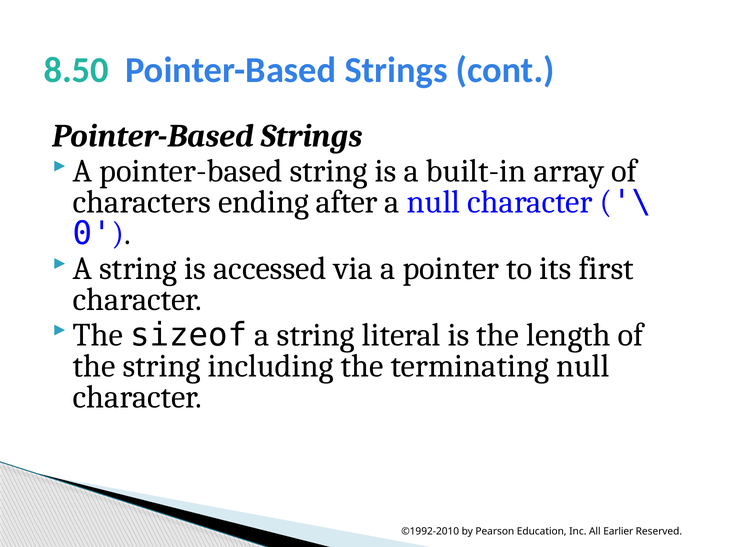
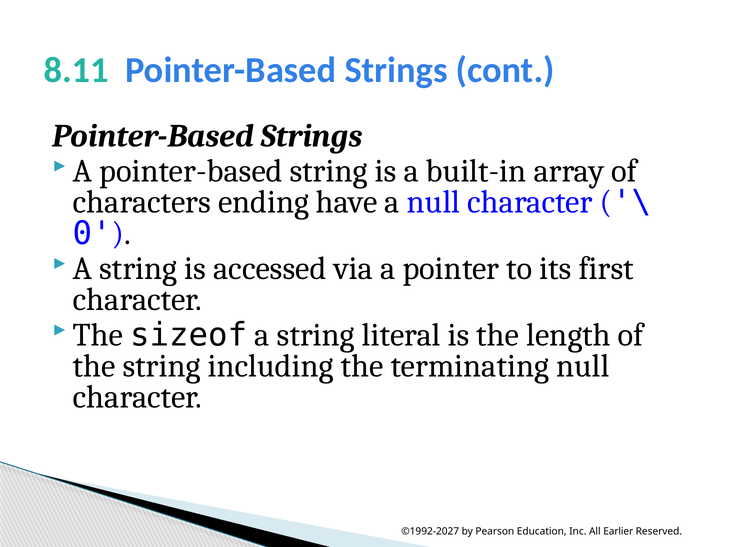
8.50: 8.50 -> 8.11
after: after -> have
©1992-2010: ©1992-2010 -> ©1992-2027
